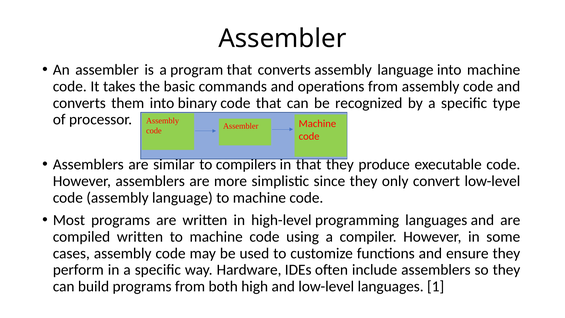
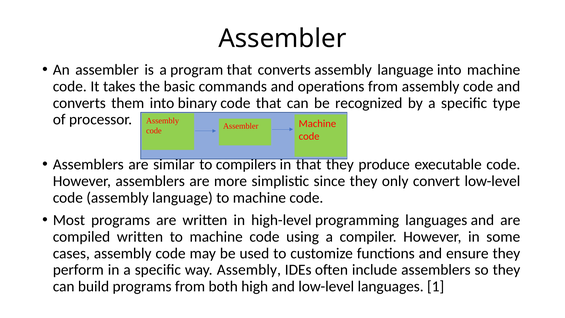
way Hardware: Hardware -> Assembly
